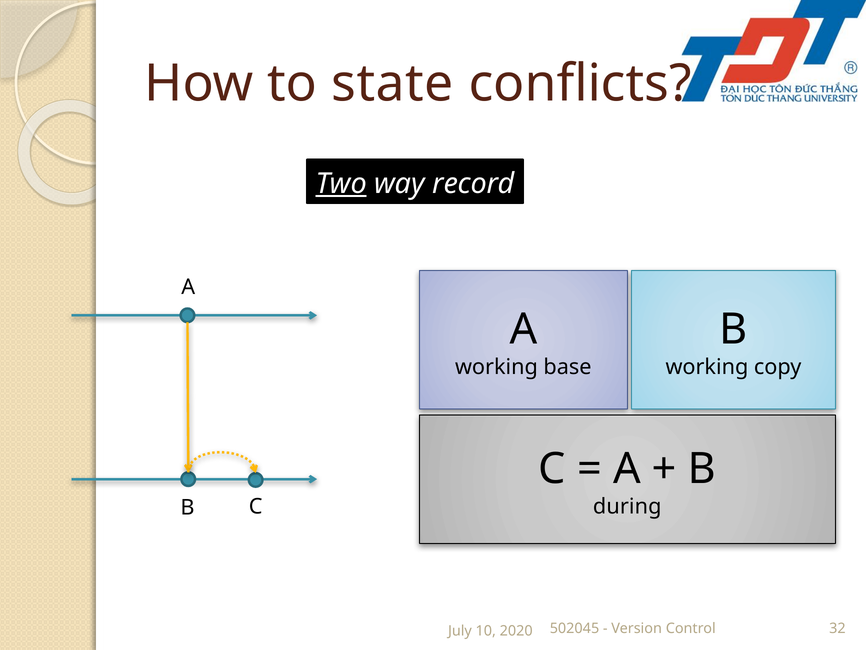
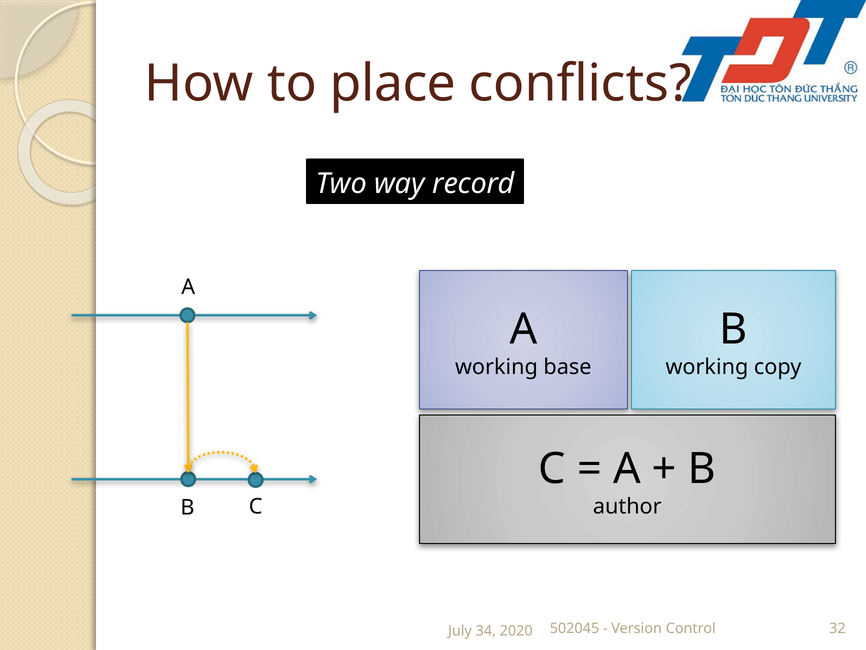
state: state -> place
Two underline: present -> none
during: during -> author
10: 10 -> 34
